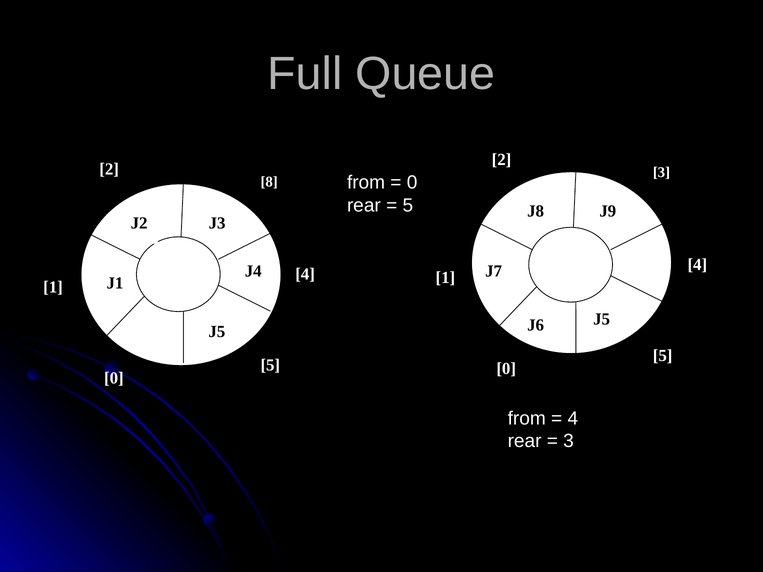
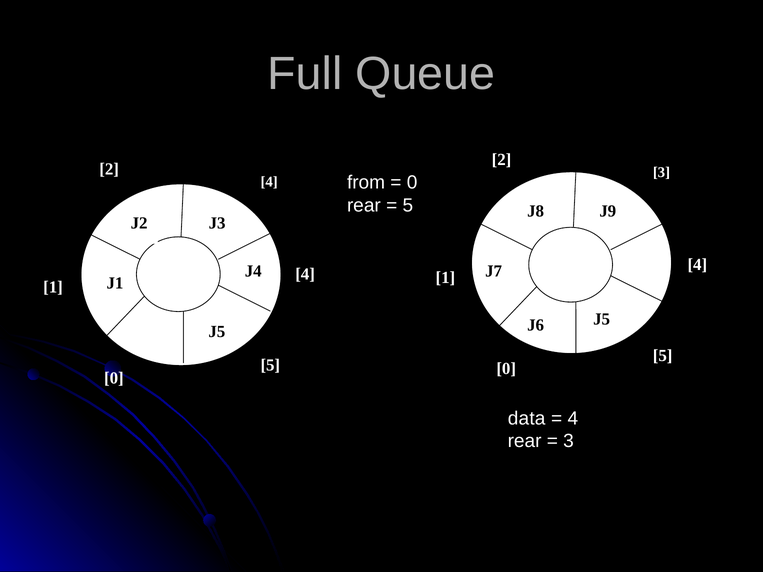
8 at (269, 182): 8 -> 4
from at (527, 418): from -> data
